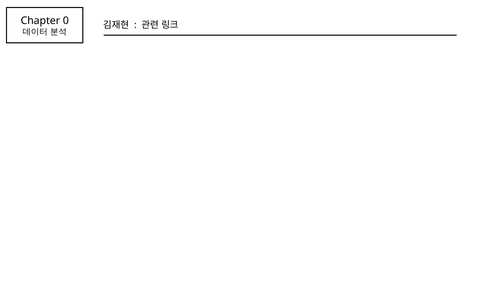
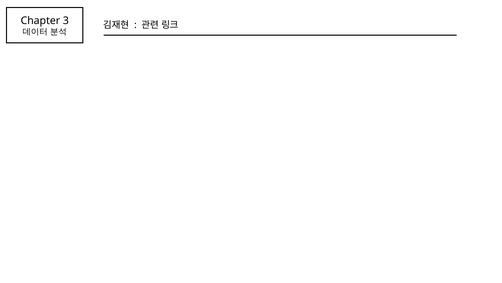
0: 0 -> 3
